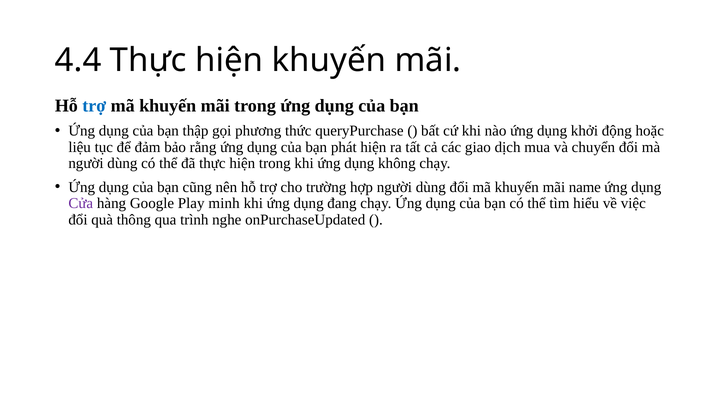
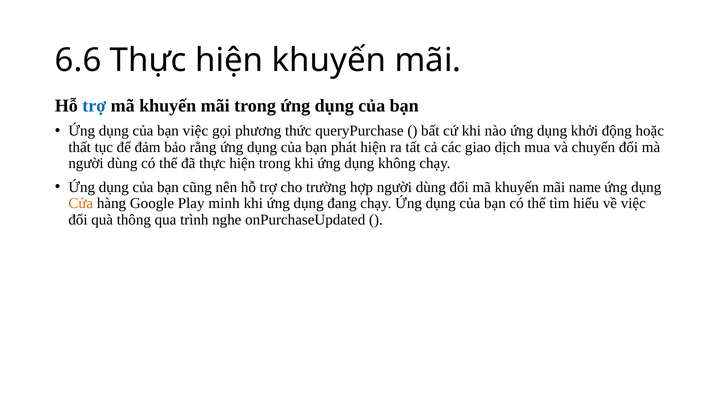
4.4: 4.4 -> 6.6
bạn thập: thập -> việc
liệu: liệu -> thất
Cửa colour: purple -> orange
